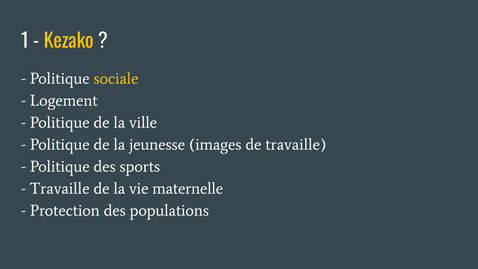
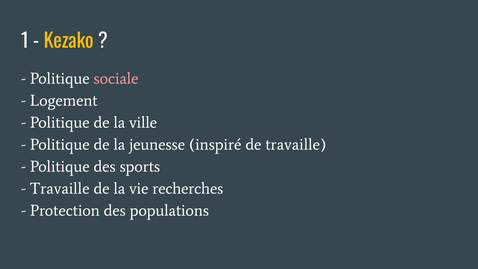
sociale colour: yellow -> pink
images: images -> inspiré
maternelle: maternelle -> recherches
